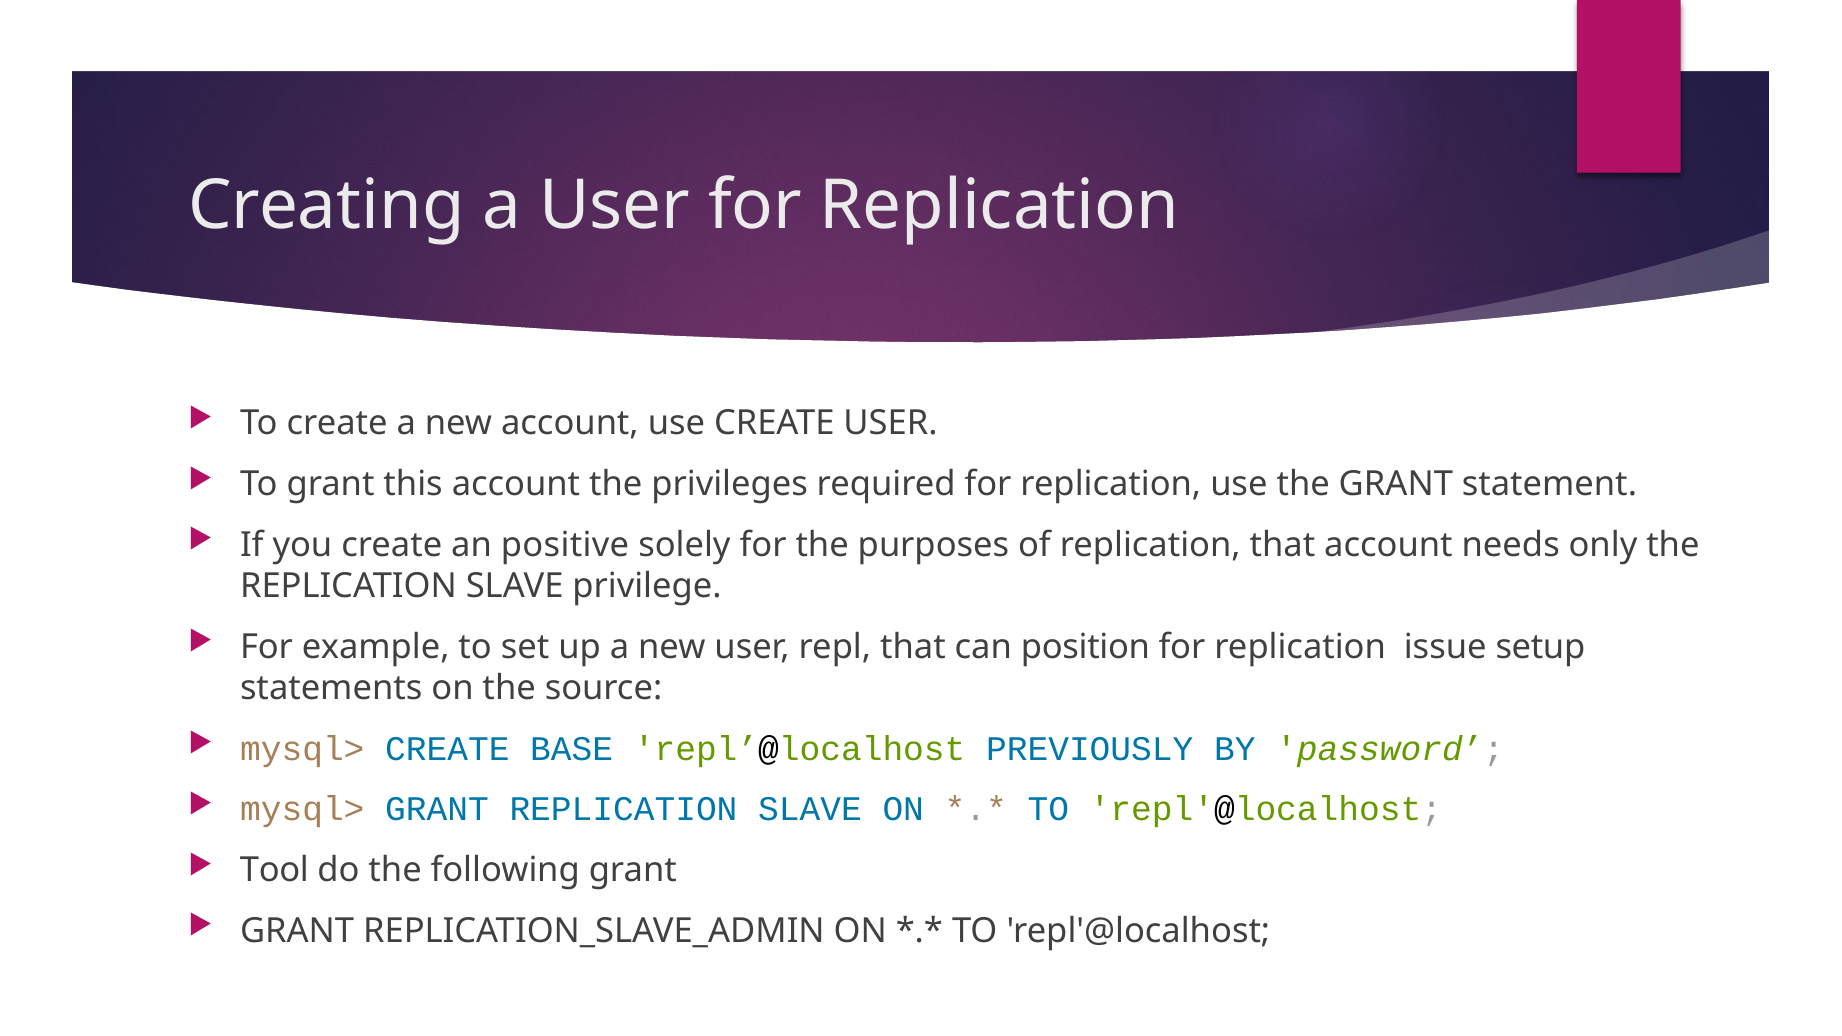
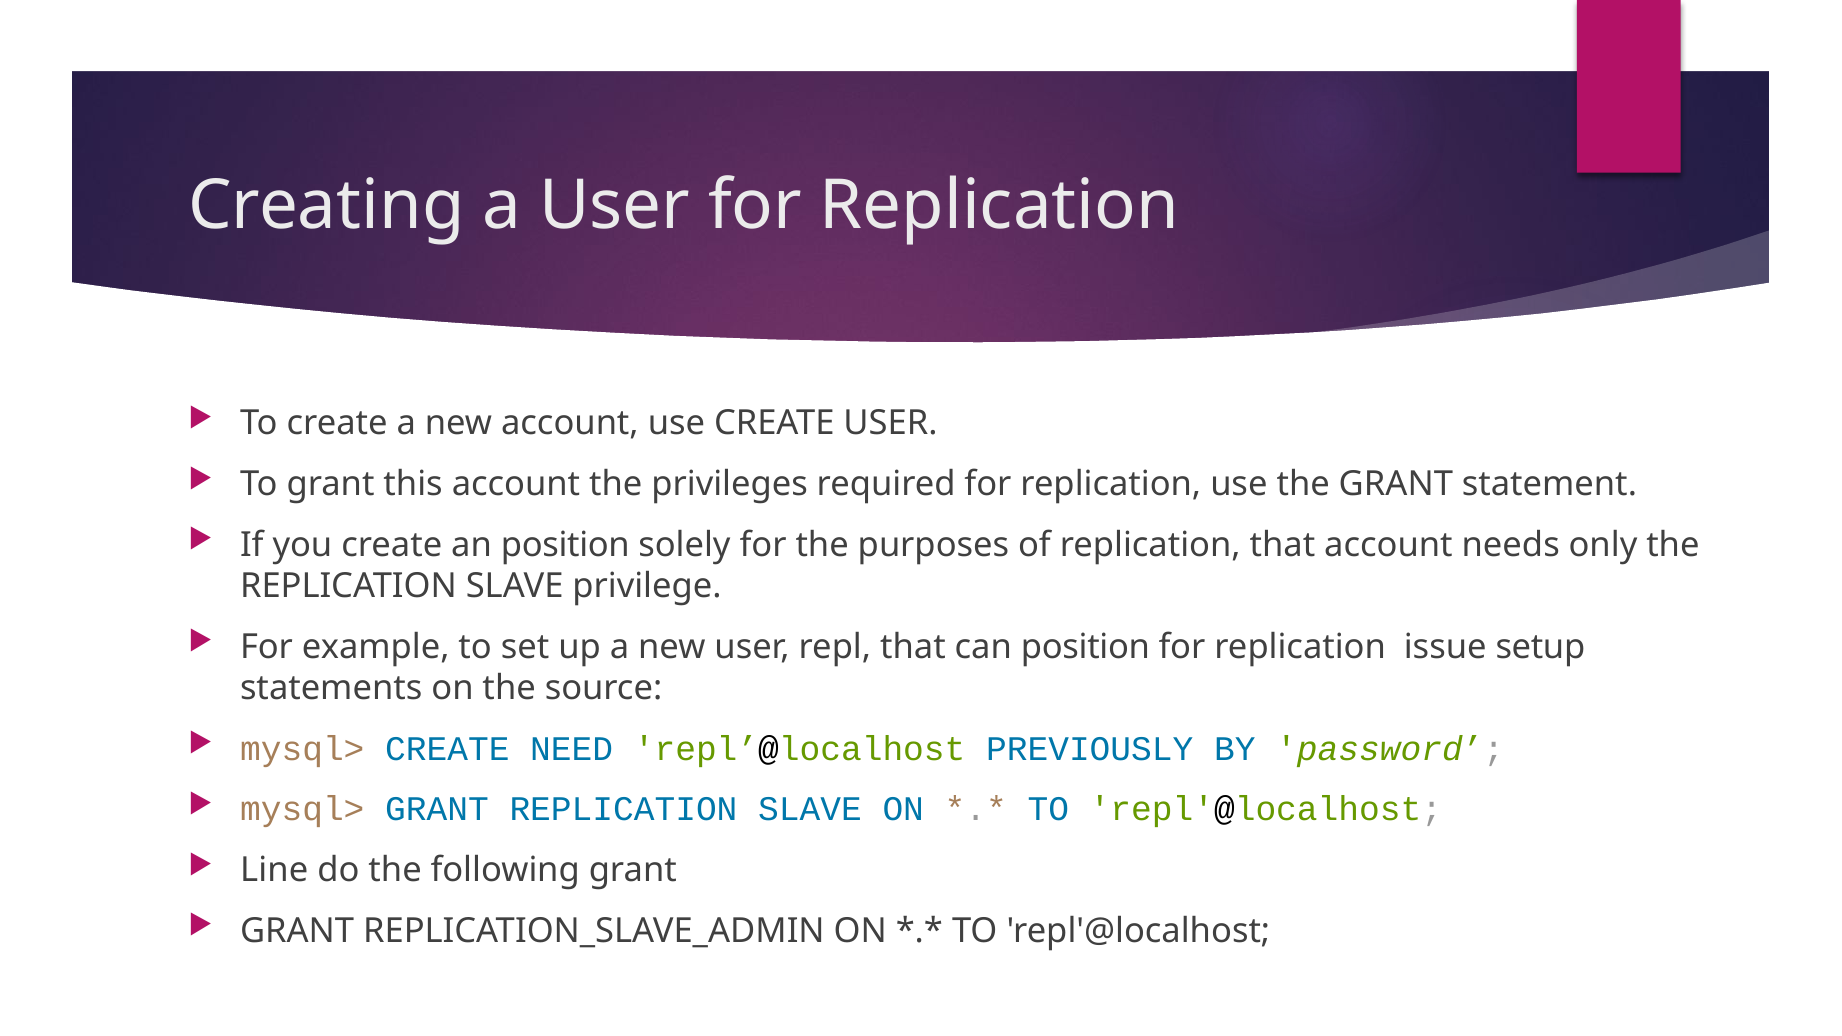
an positive: positive -> position
BASE: BASE -> NEED
Tool: Tool -> Line
